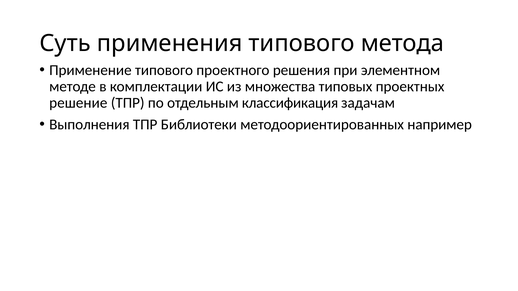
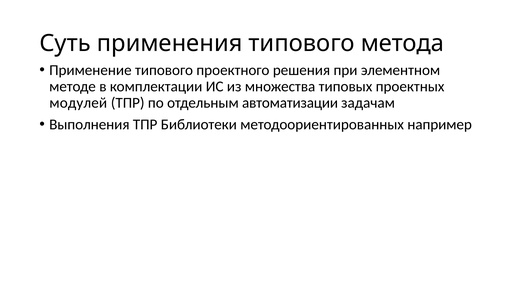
решение: решение -> модулей
классификация: классификация -> автоматизации
